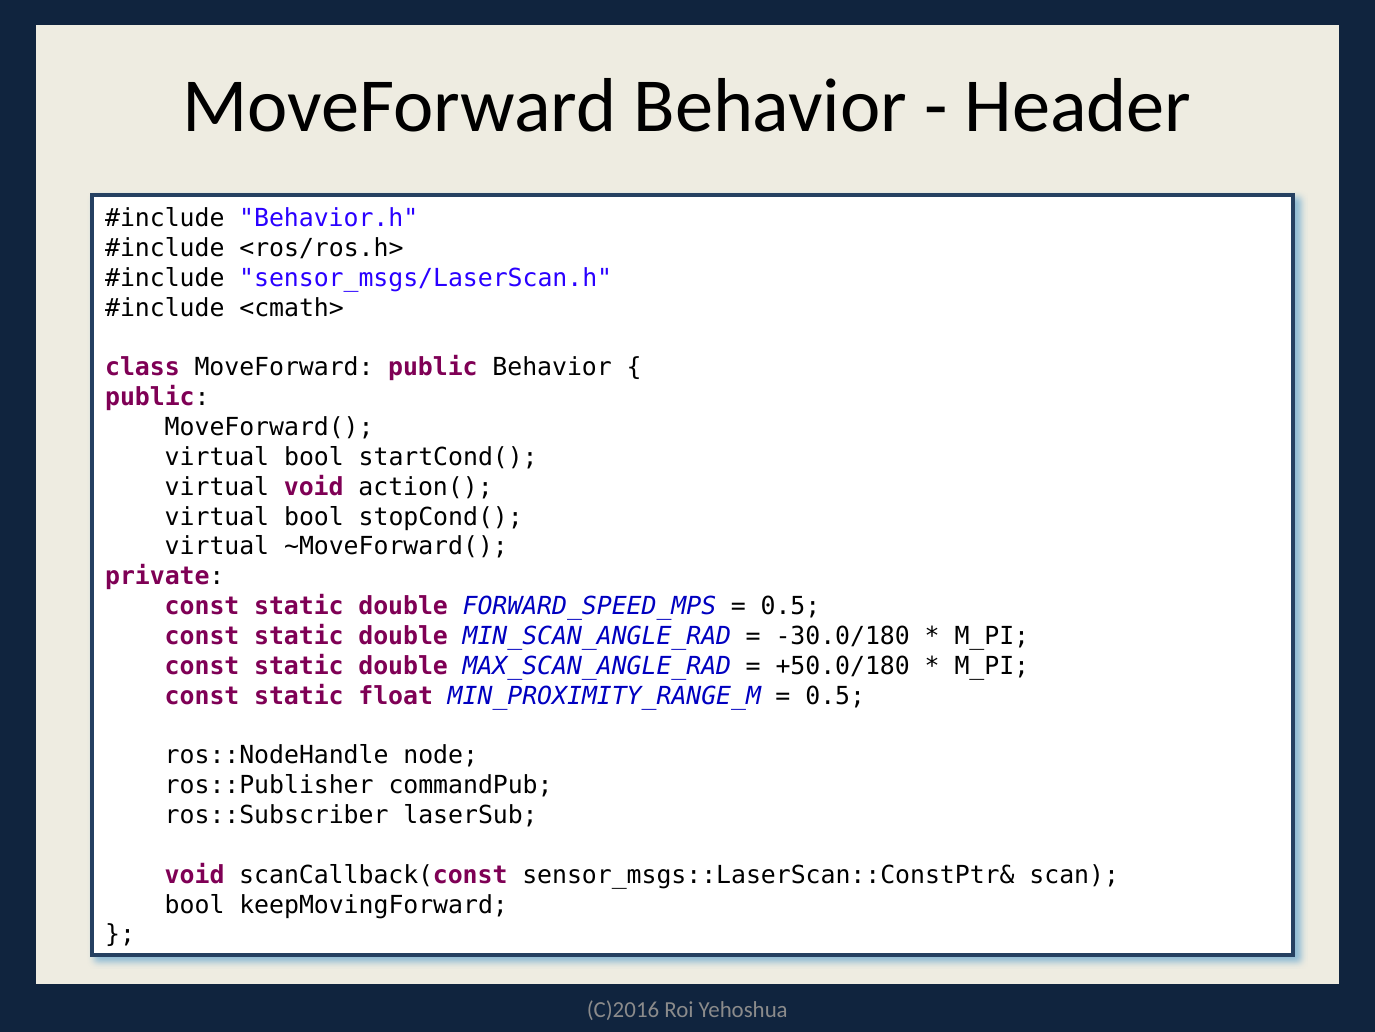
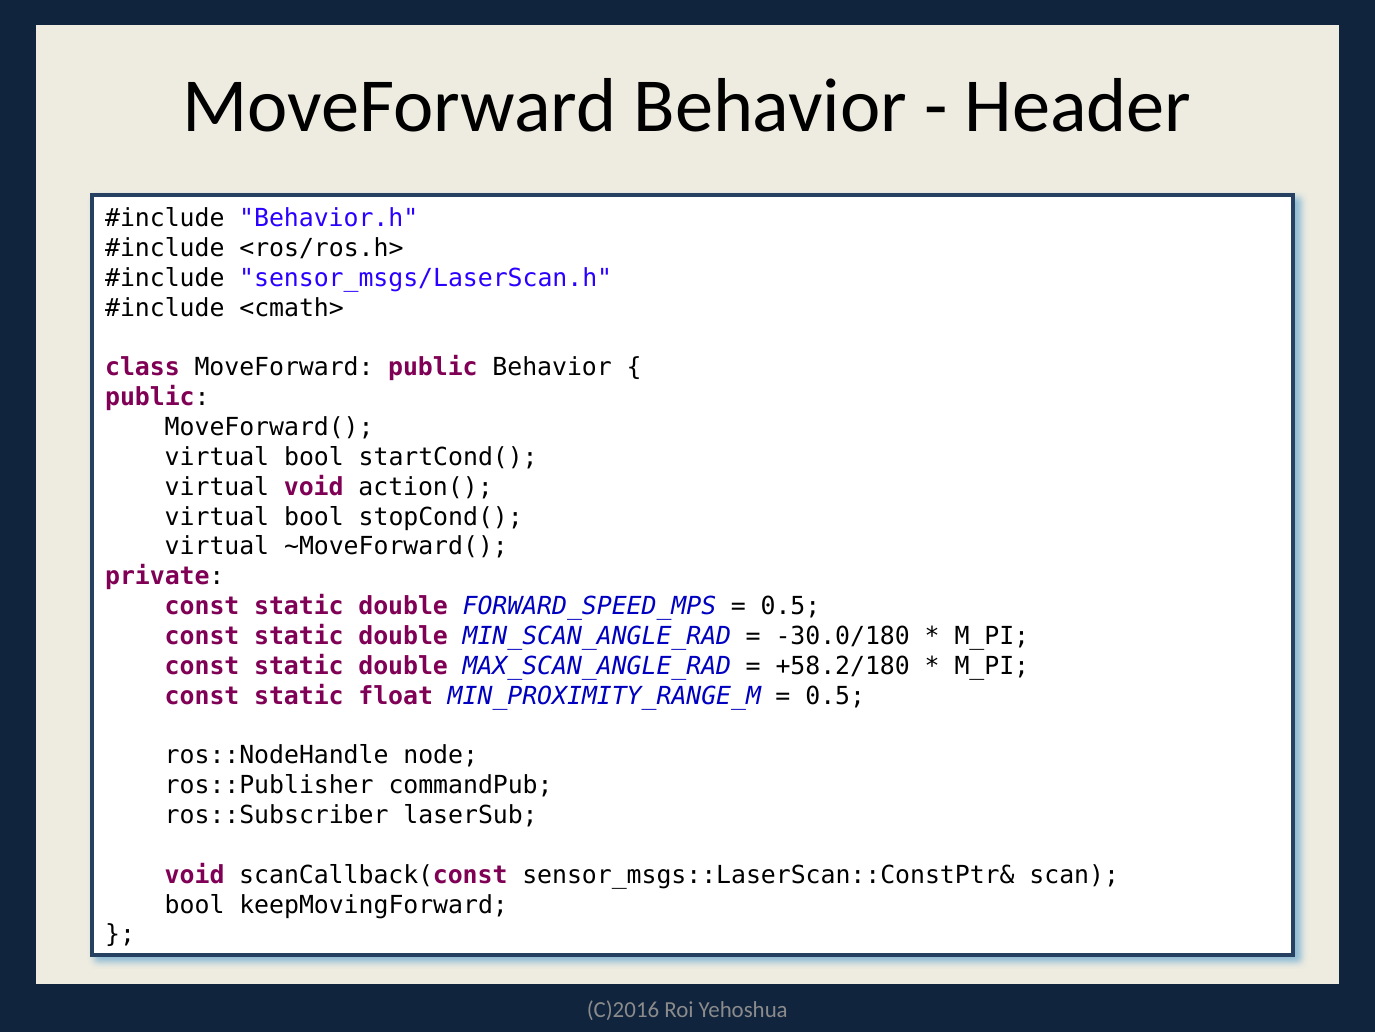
+50.0/180: +50.0/180 -> +58.2/180
